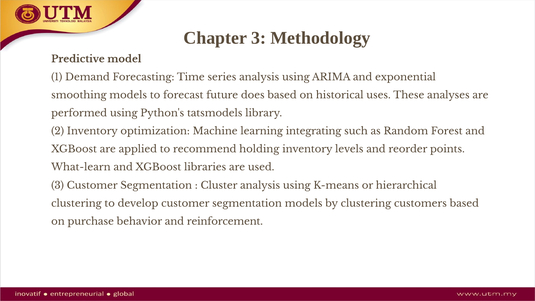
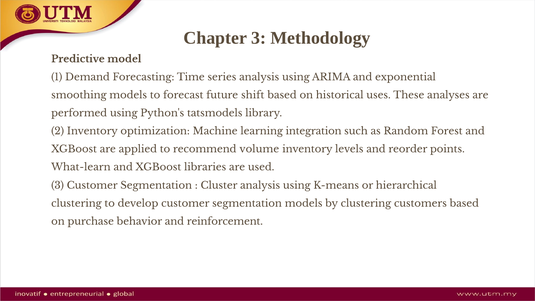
does: does -> shift
integrating: integrating -> integration
holding: holding -> volume
